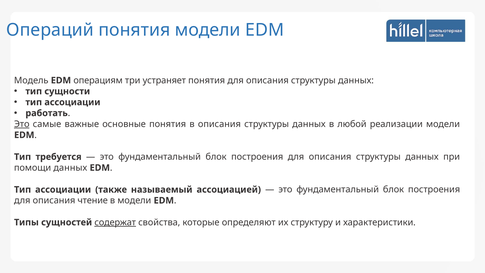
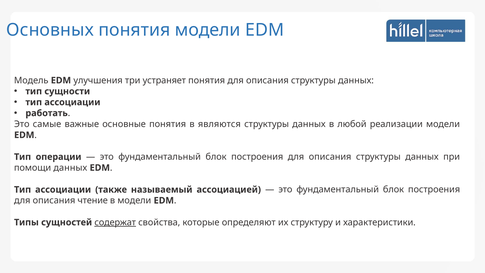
Операций: Операций -> Основных
операциям: операциям -> улучшения
Это at (22, 124) underline: present -> none
в описания: описания -> являются
требуется: требуется -> операции
